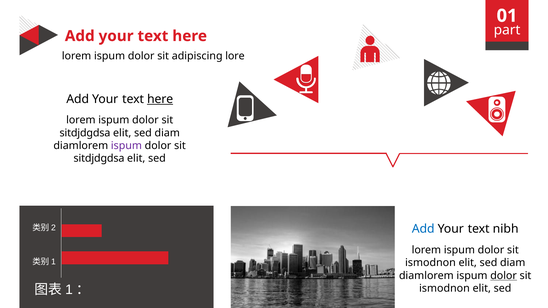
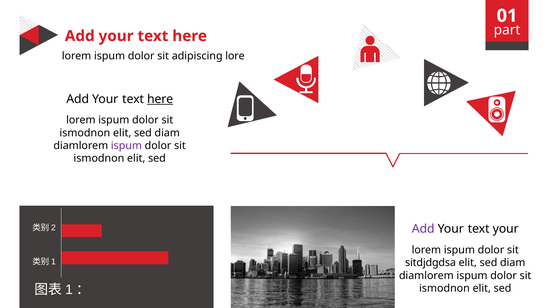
sitdjdgdsa at (85, 133): sitdjdgdsa -> ismodnon
sitdjdgdsa at (99, 159): sitdjdgdsa -> ismodnon
Add at (423, 229) colour: blue -> purple
text nibh: nibh -> your
ismodnon at (430, 263): ismodnon -> sitdjdgdsa
dolor at (504, 276) underline: present -> none
